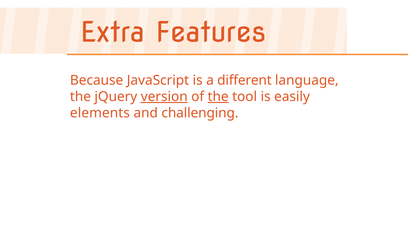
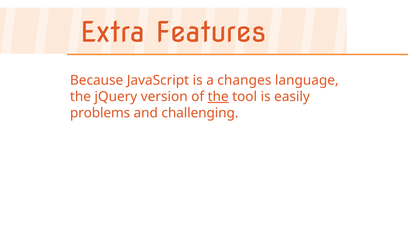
different: different -> changes
version underline: present -> none
elements: elements -> problems
